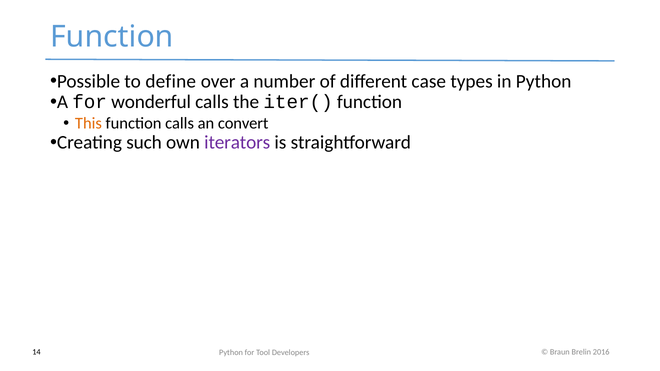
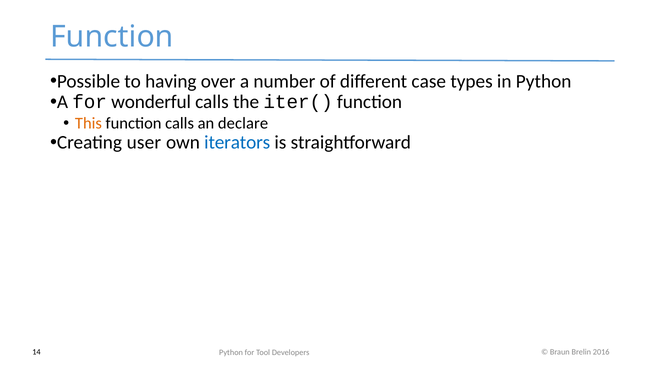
define: define -> having
convert: convert -> declare
such: such -> user
iterators colour: purple -> blue
